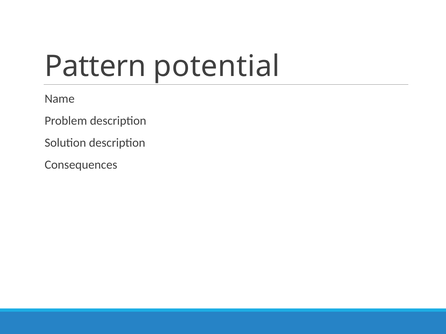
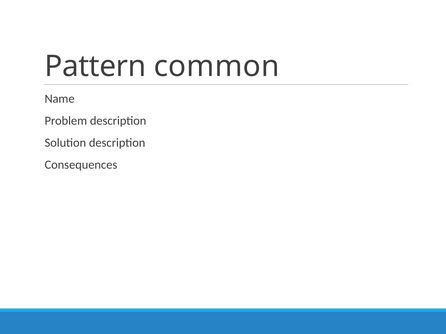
potential: potential -> common
